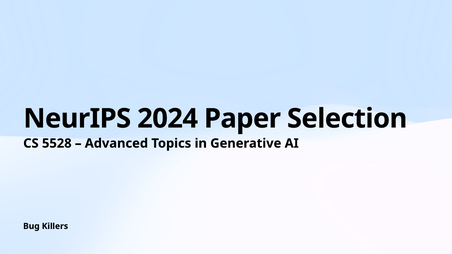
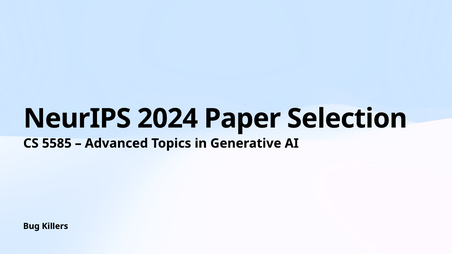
5528: 5528 -> 5585
